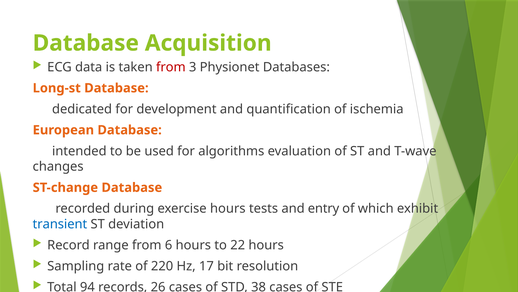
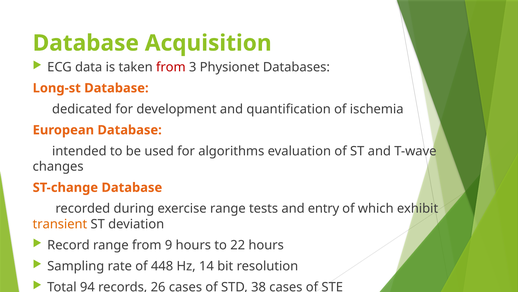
exercise hours: hours -> range
transient colour: blue -> orange
6: 6 -> 9
220: 220 -> 448
17: 17 -> 14
